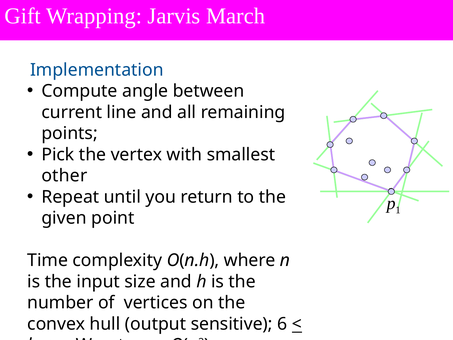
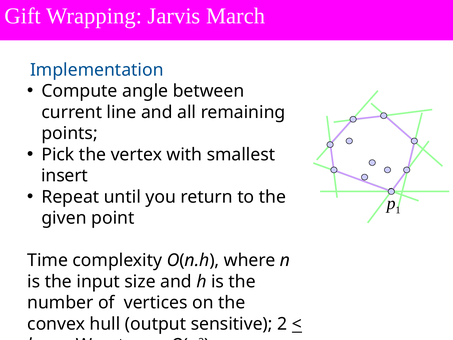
other: other -> insert
6: 6 -> 2
